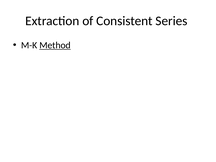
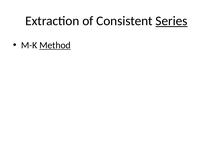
Series underline: none -> present
